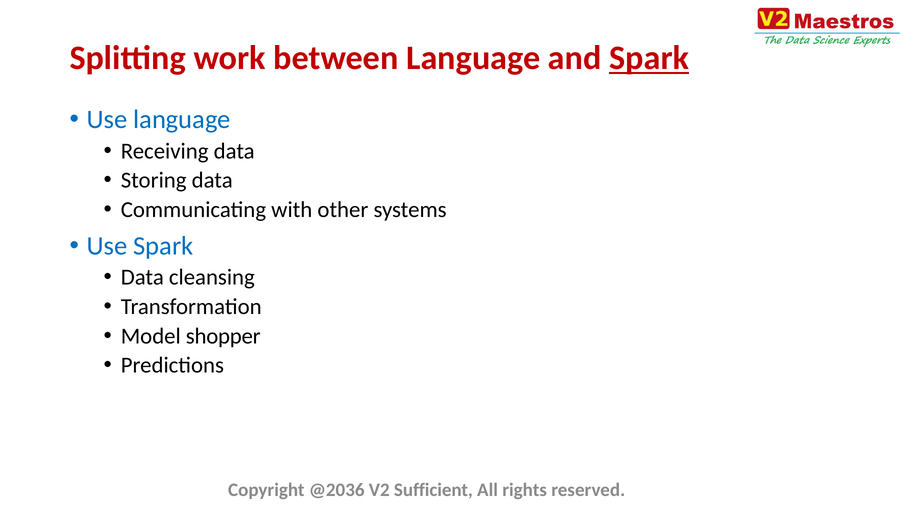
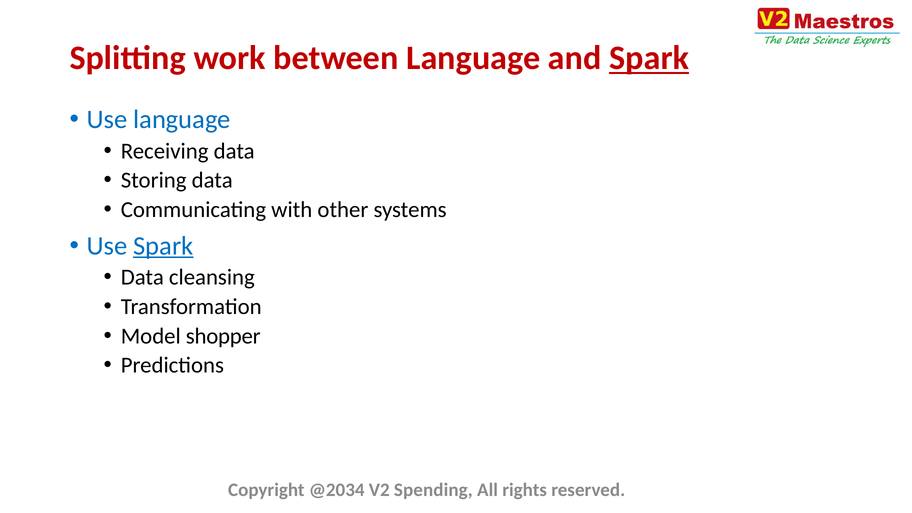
Spark at (163, 246) underline: none -> present
@2036: @2036 -> @2034
Sufficient: Sufficient -> Spending
